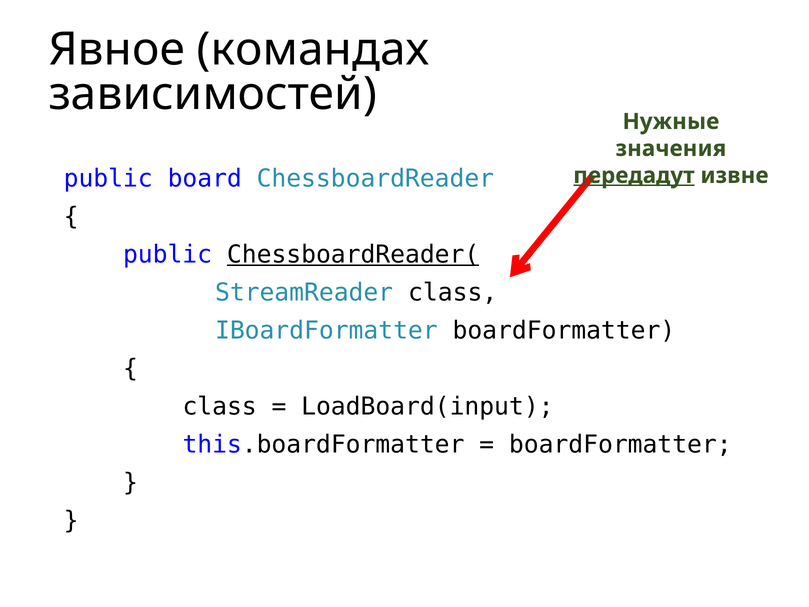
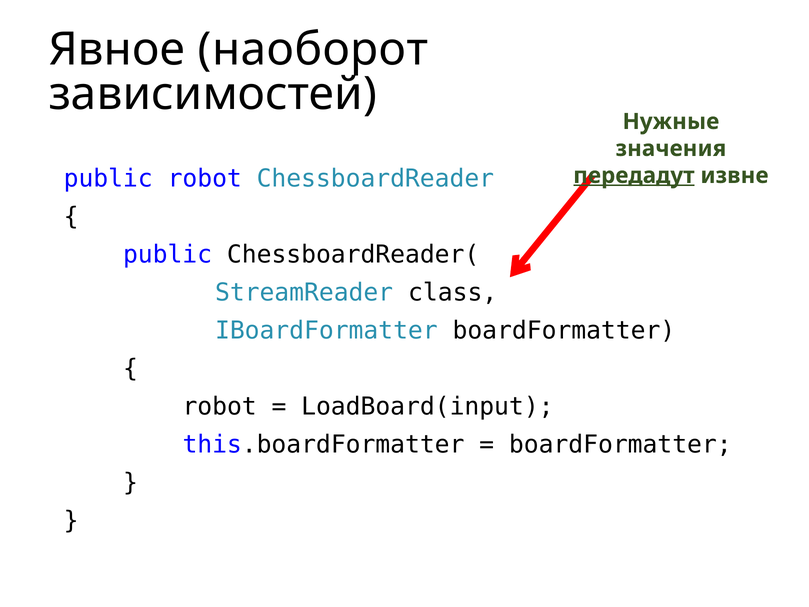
командах: командах -> наоборот
public board: board -> robot
ChessboardReader( underline: present -> none
class at (220, 406): class -> robot
